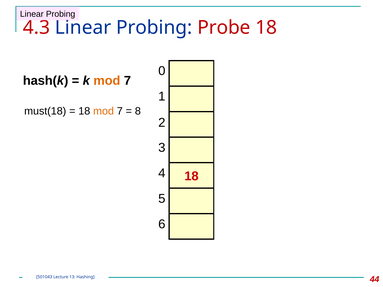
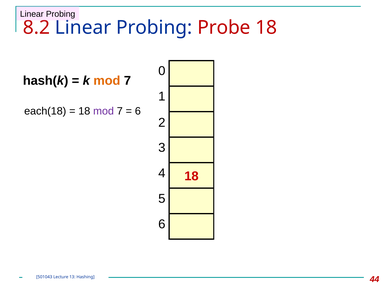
4.3: 4.3 -> 8.2
must(18: must(18 -> each(18
mod at (104, 111) colour: orange -> purple
8 at (138, 111): 8 -> 6
